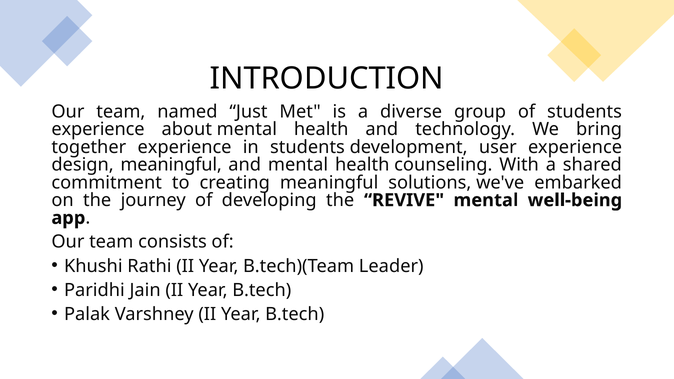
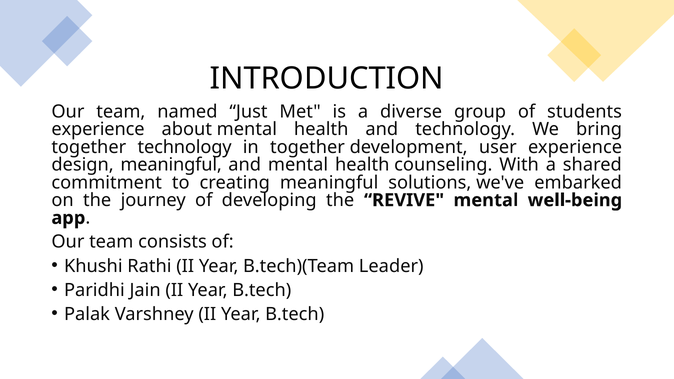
together experience: experience -> technology
in students: students -> together
